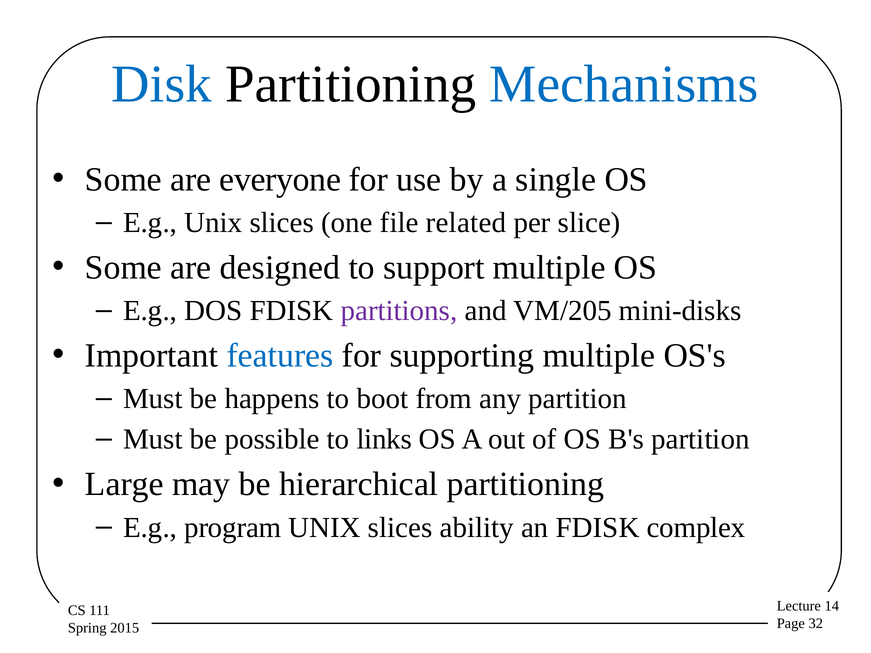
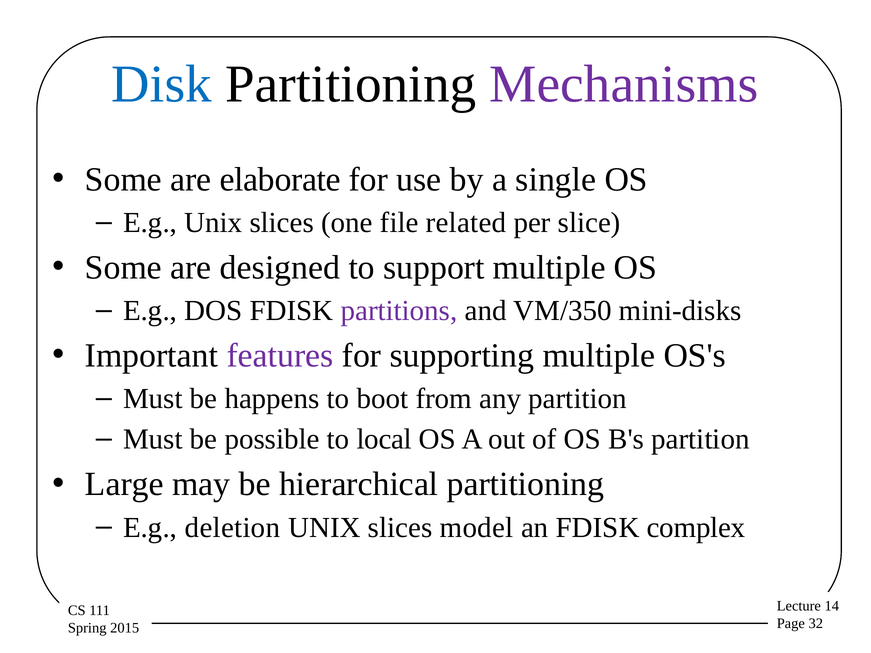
Mechanisms colour: blue -> purple
everyone: everyone -> elaborate
VM/205: VM/205 -> VM/350
features colour: blue -> purple
links: links -> local
program: program -> deletion
ability: ability -> model
